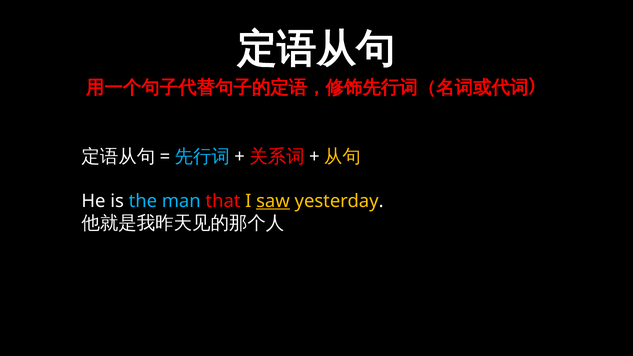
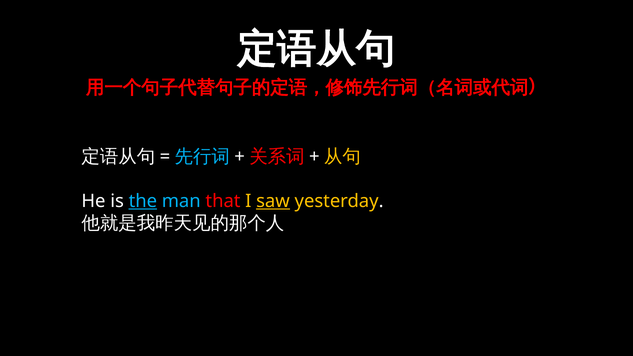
the underline: none -> present
